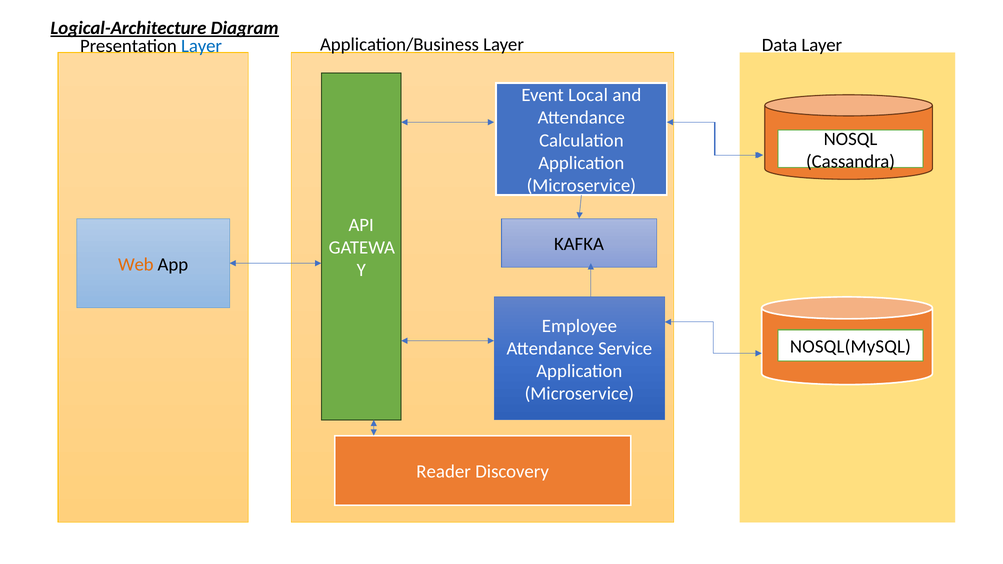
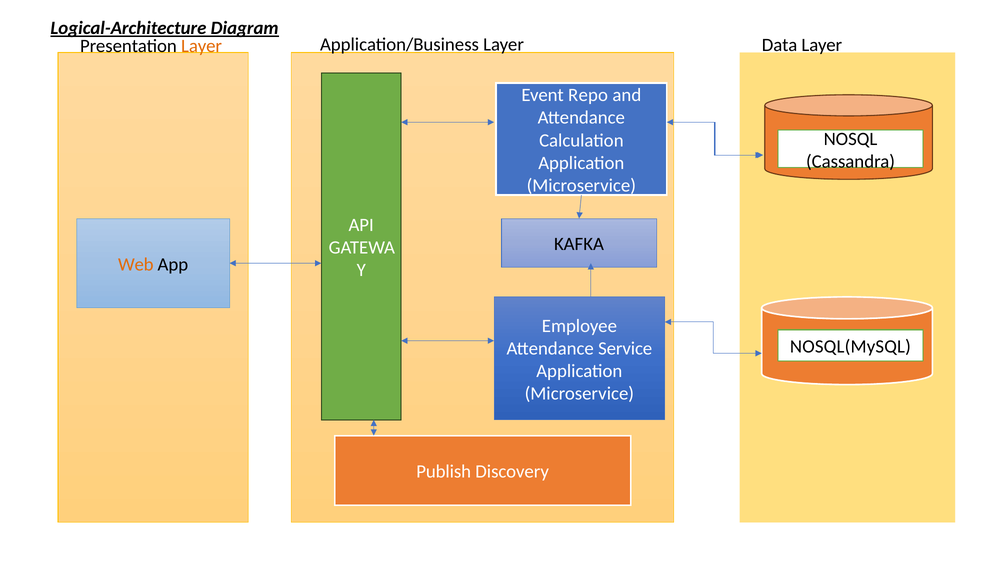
Layer at (202, 46) colour: blue -> orange
Local: Local -> Repo
Reader: Reader -> Publish
